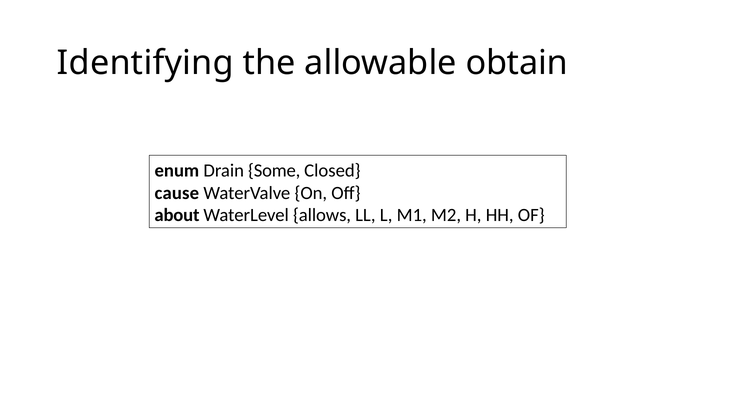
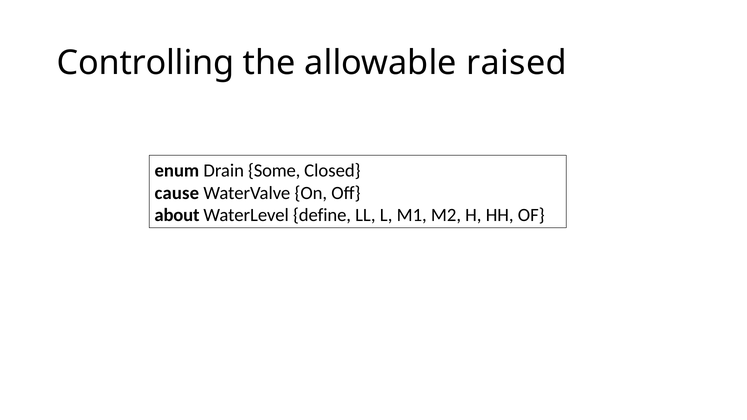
Identifying: Identifying -> Controlling
obtain: obtain -> raised
allows: allows -> define
